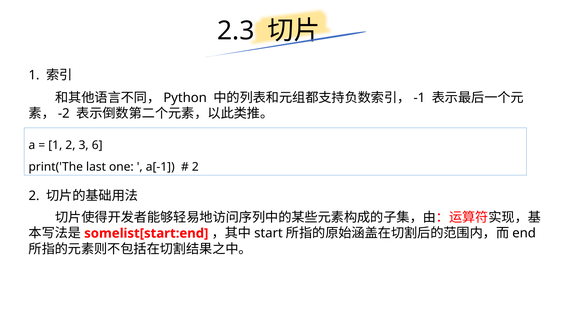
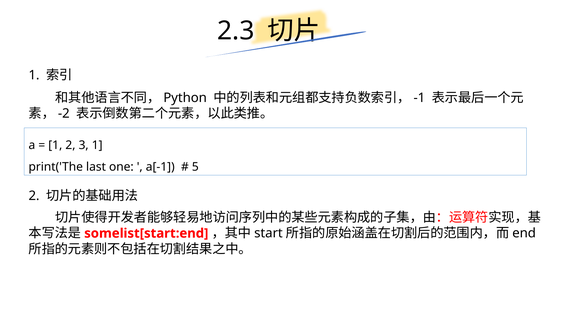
3 6: 6 -> 1
2 at (195, 167): 2 -> 5
